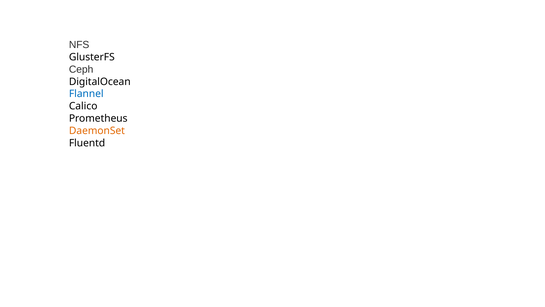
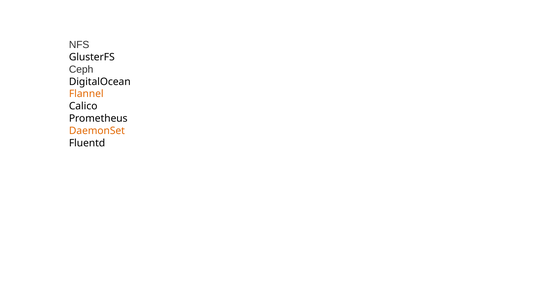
Flannel colour: blue -> orange
